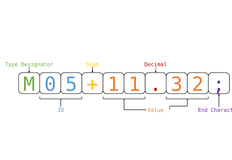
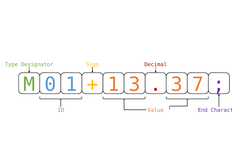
0 5: 5 -> 1
1 1: 1 -> 3
2: 2 -> 7
